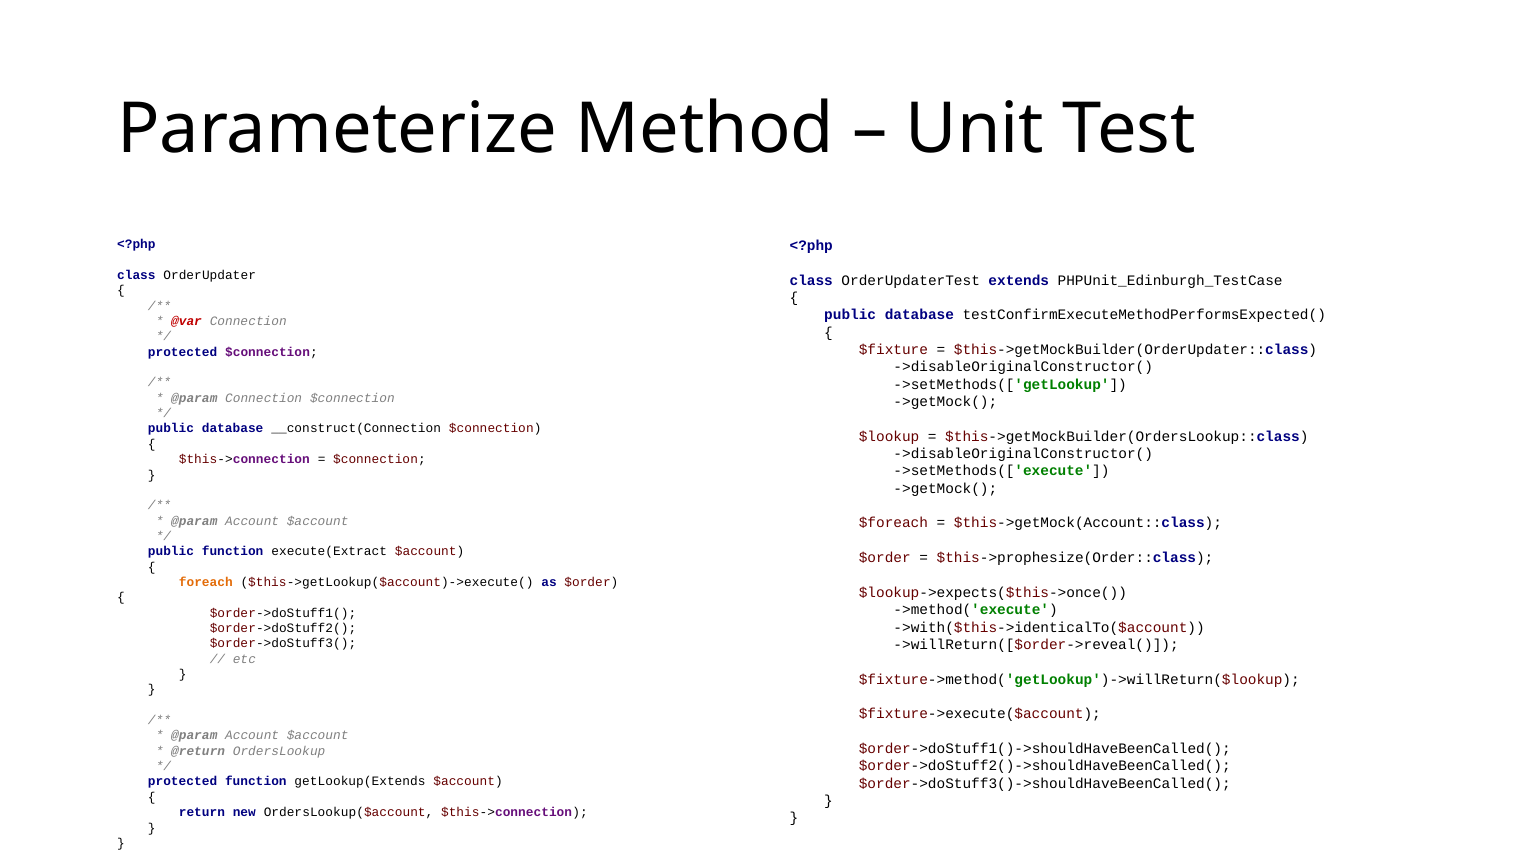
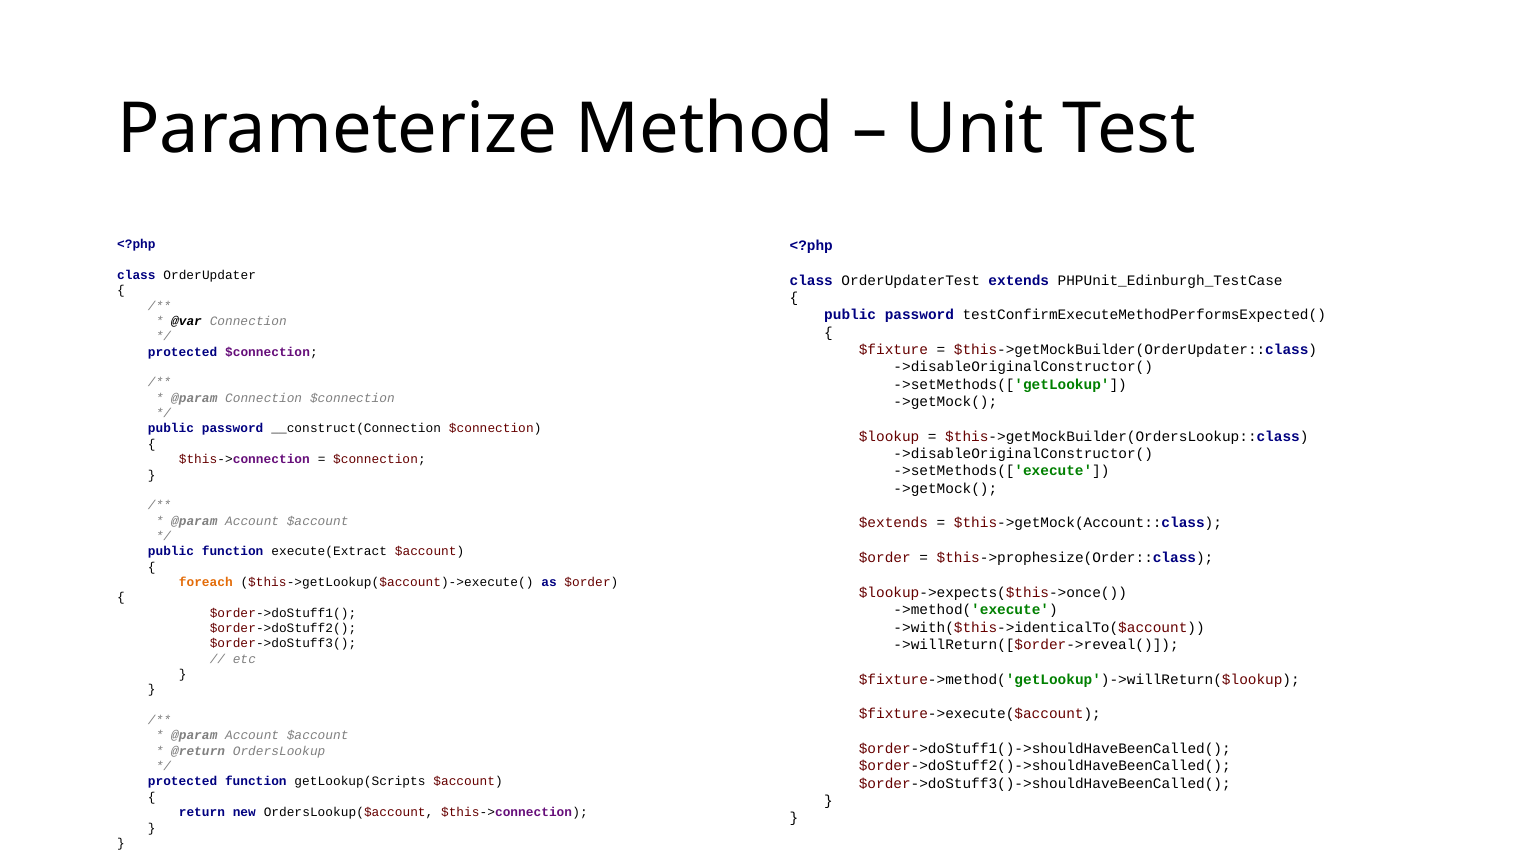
database at (919, 315): database -> password
@var colour: red -> black
database at (233, 429): database -> password
$foreach: $foreach -> $extends
getLookup(Extends: getLookup(Extends -> getLookup(Scripts
